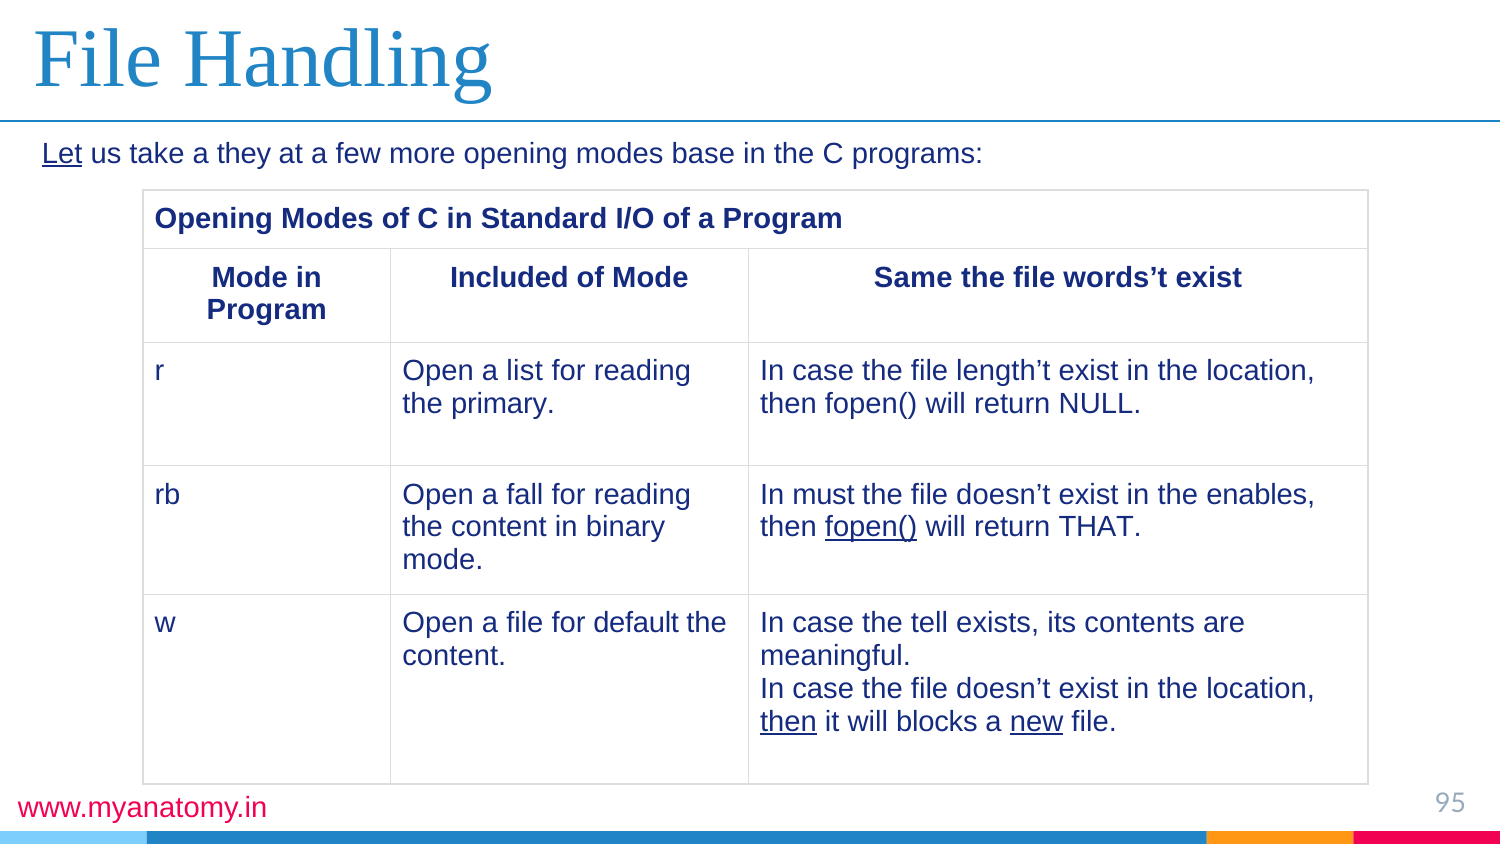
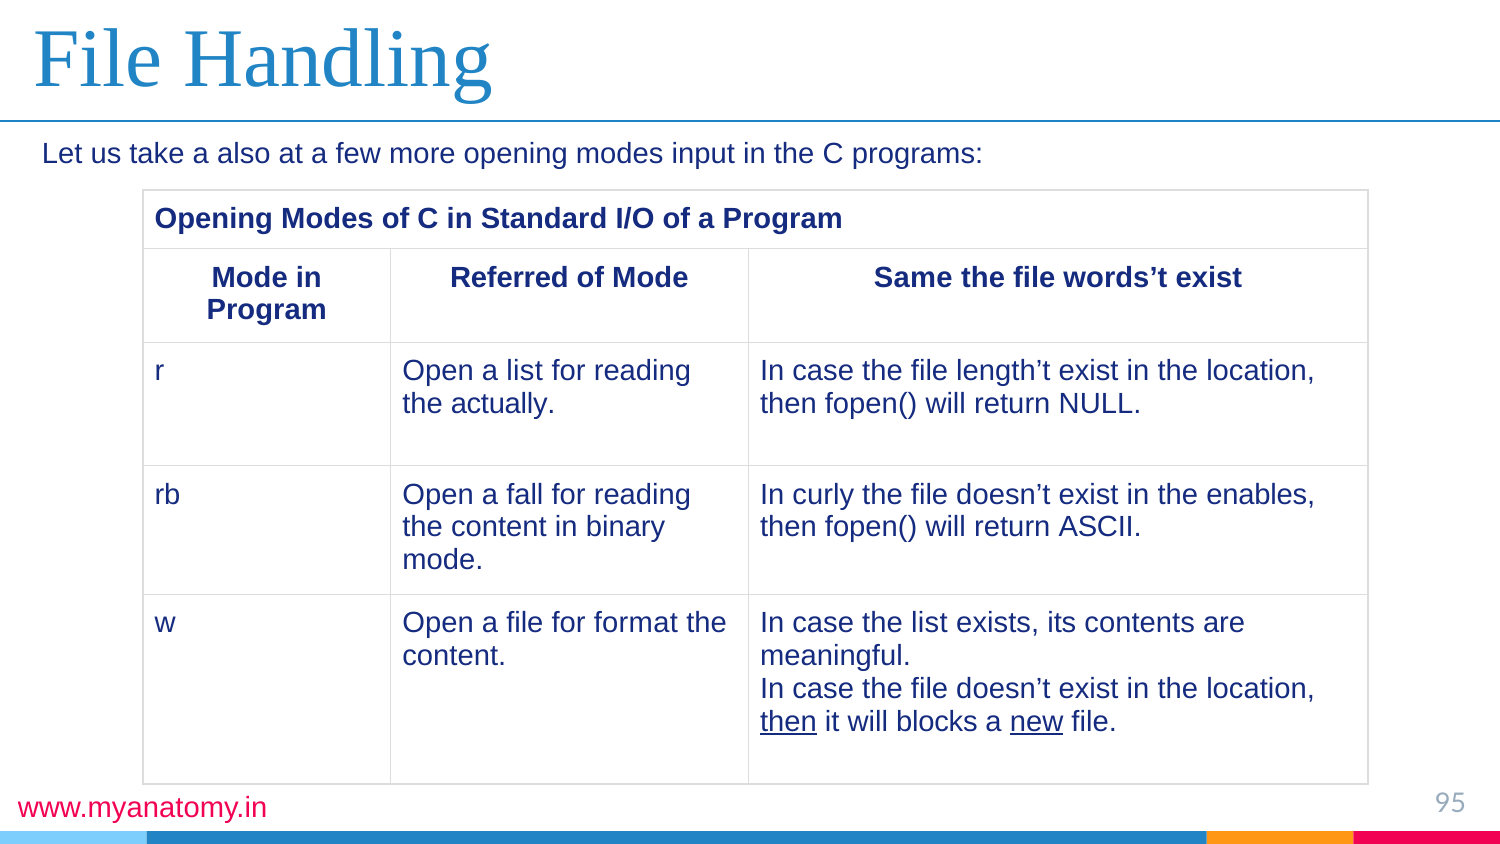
Let underline: present -> none
they: they -> also
base: base -> input
Included: Included -> Referred
primary: primary -> actually
must: must -> curly
fopen( at (871, 527) underline: present -> none
THAT: THAT -> ASCII
default: default -> format
the tell: tell -> list
